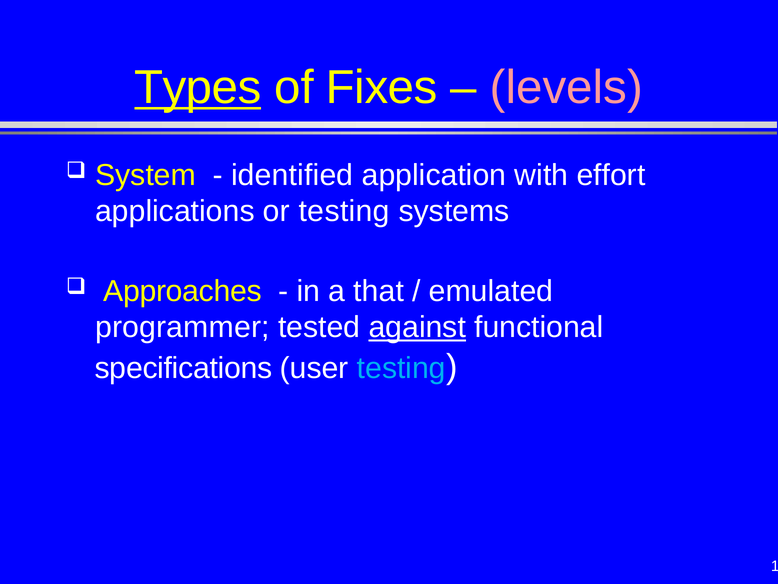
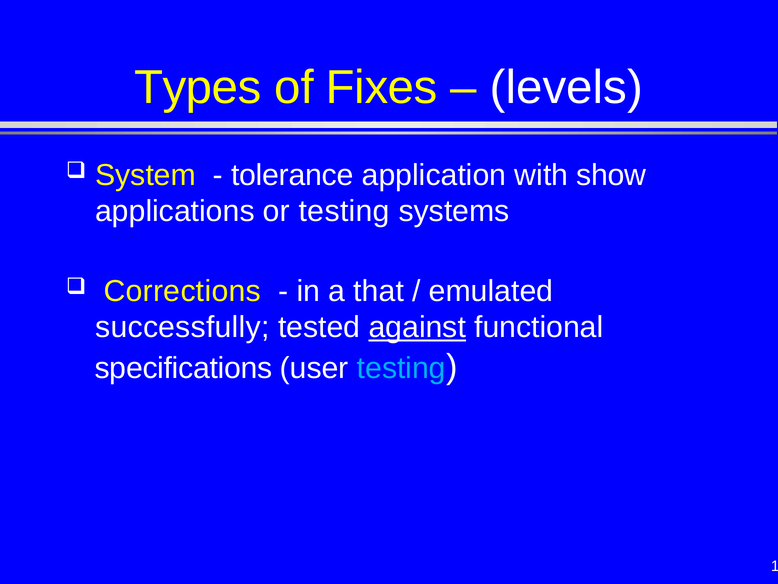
Types underline: present -> none
levels colour: pink -> white
identified: identified -> tolerance
effort: effort -> show
Approaches: Approaches -> Corrections
programmer: programmer -> successfully
